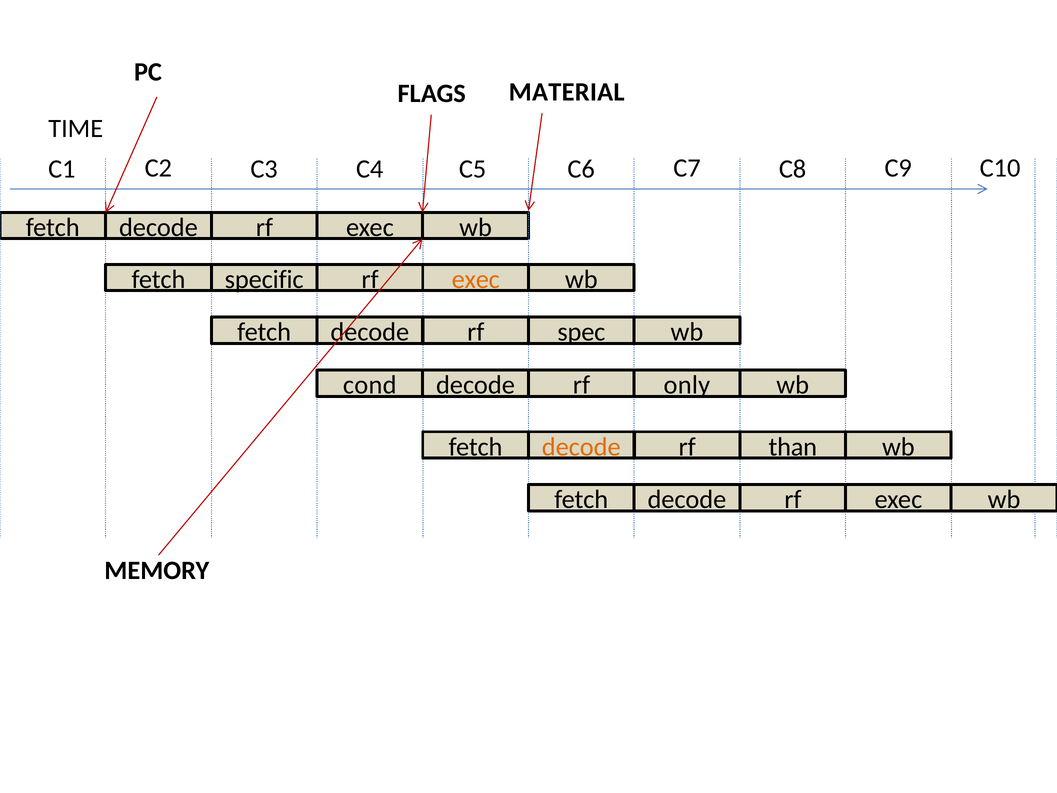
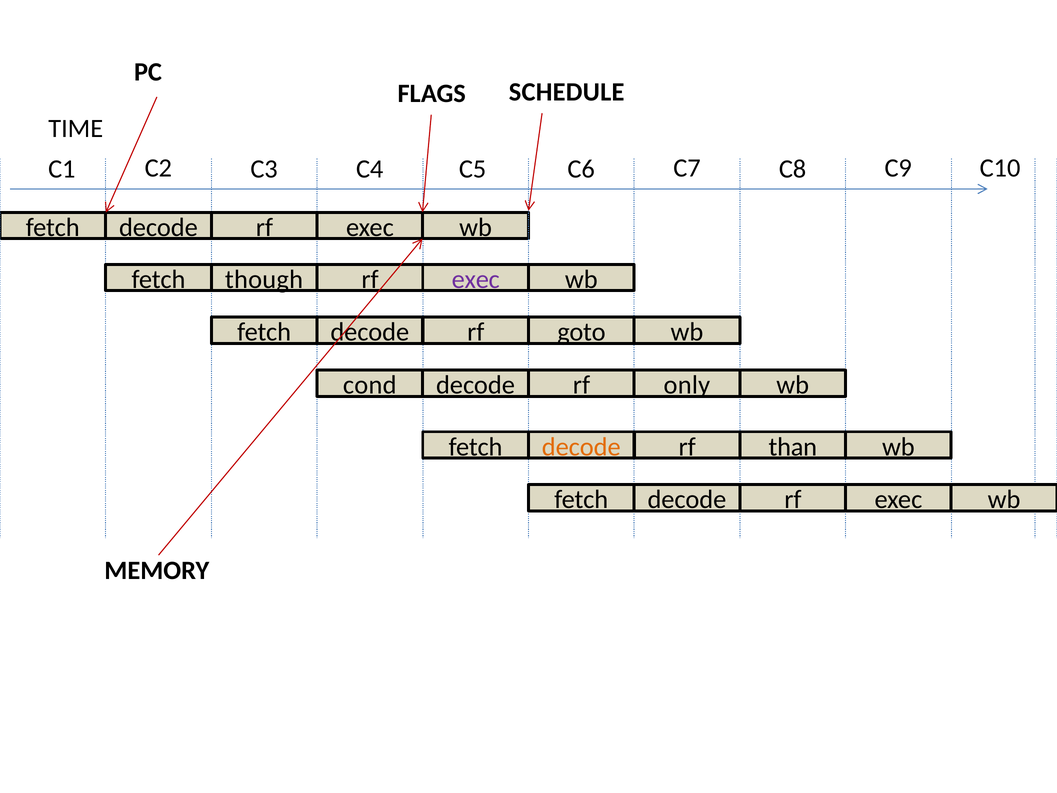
MATERIAL: MATERIAL -> SCHEDULE
specific: specific -> though
exec at (476, 279) colour: orange -> purple
spec: spec -> goto
